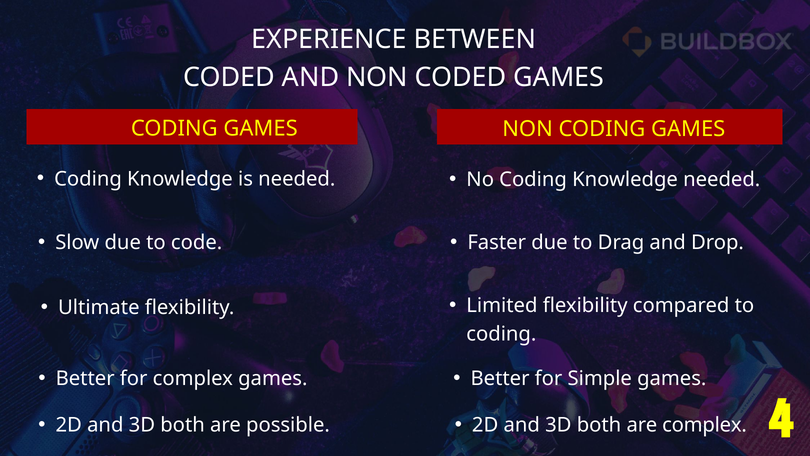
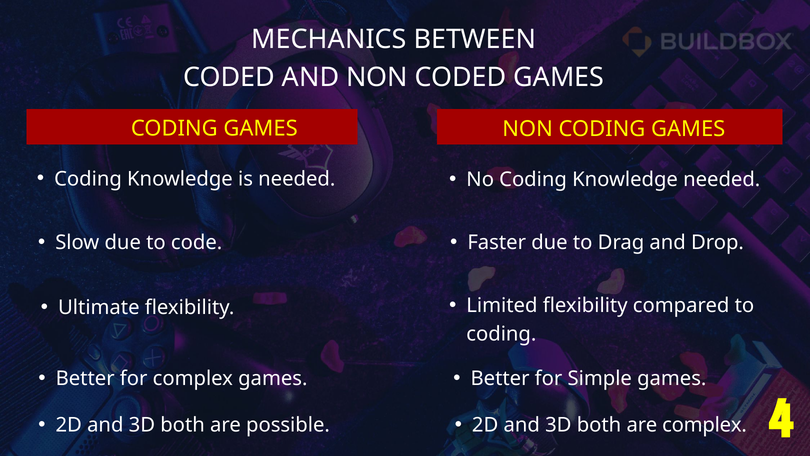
EXPERIENCE: EXPERIENCE -> MECHANICS
